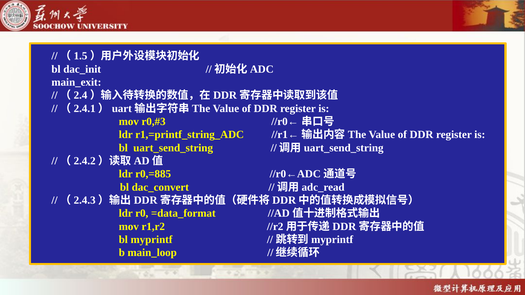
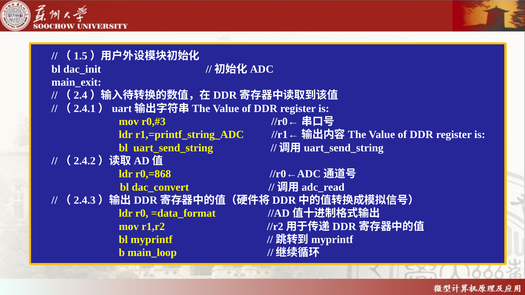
r0,=885: r0,=885 -> r0,=868
